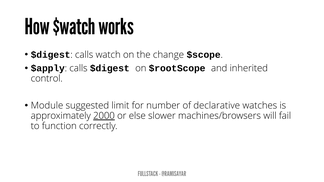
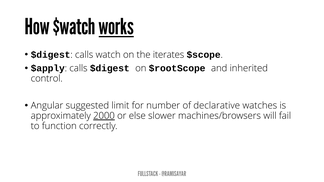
works underline: none -> present
change: change -> iterates
Module: Module -> Angular
